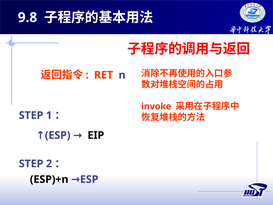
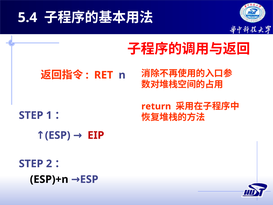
9.8: 9.8 -> 5.4
invoke: invoke -> return
EIP colour: black -> red
